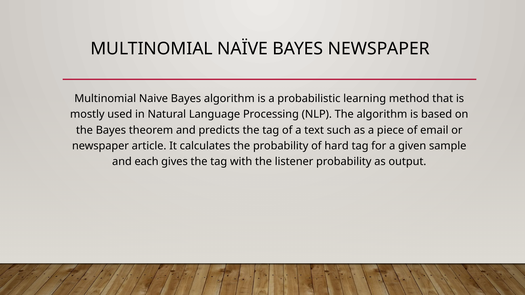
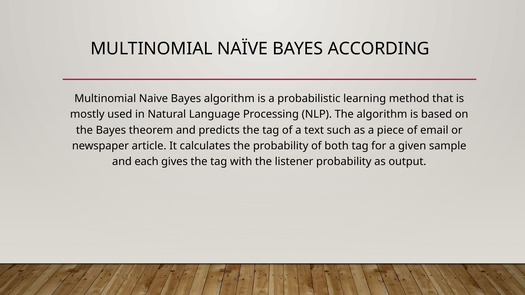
BAYES NEWSPAPER: NEWSPAPER -> ACCORDING
hard: hard -> both
